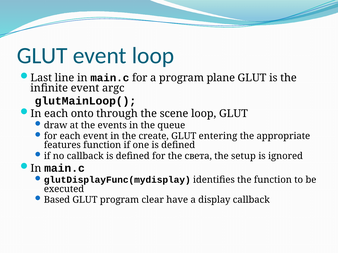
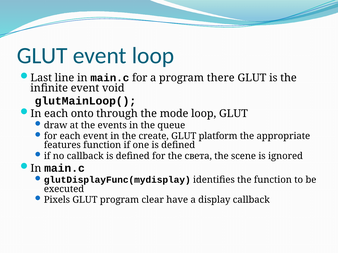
plane: plane -> there
argc: argc -> void
scene: scene -> mode
entering: entering -> platform
setup: setup -> scene
Based: Based -> Pixels
